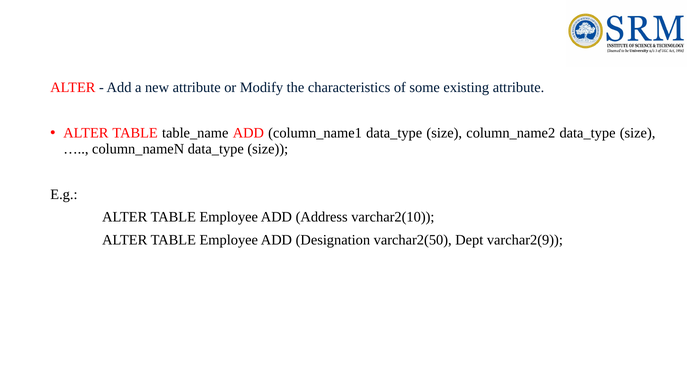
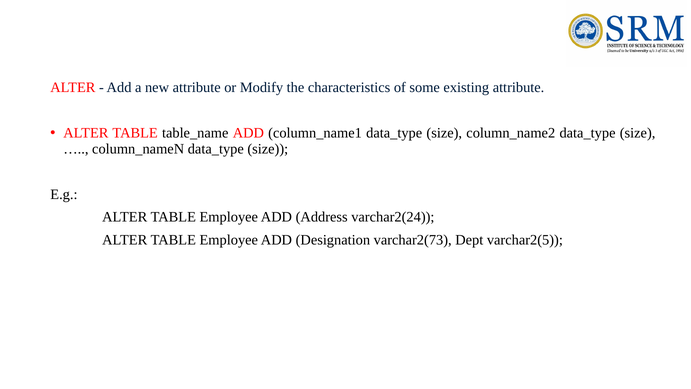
varchar2(10: varchar2(10 -> varchar2(24
varchar2(50: varchar2(50 -> varchar2(73
varchar2(9: varchar2(9 -> varchar2(5
